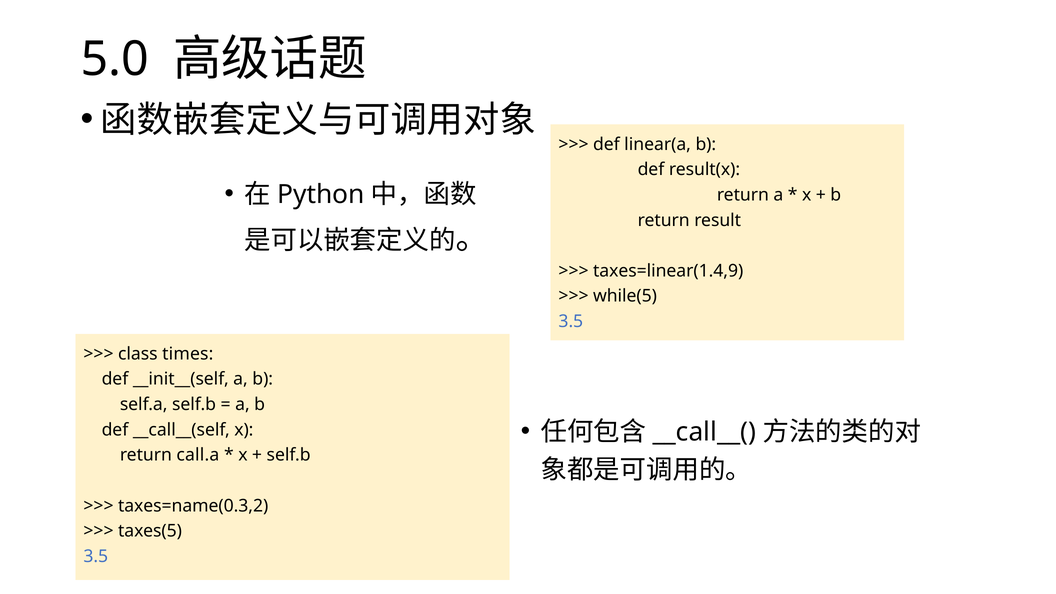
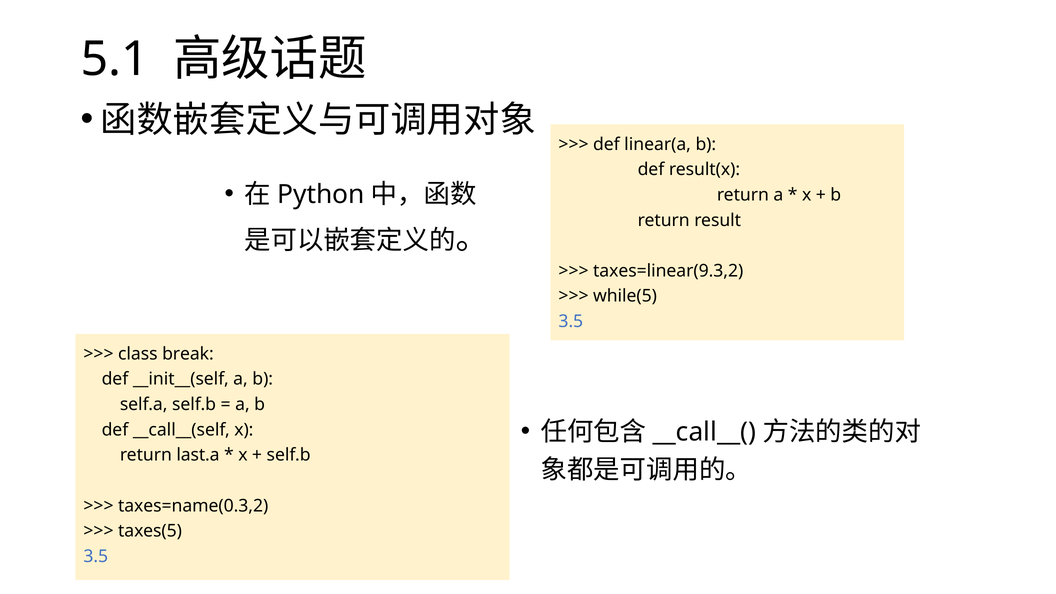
5.0: 5.0 -> 5.1
taxes=linear(1.4,9: taxes=linear(1.4,9 -> taxes=linear(9.3,2
times: times -> break
call.a: call.a -> last.a
